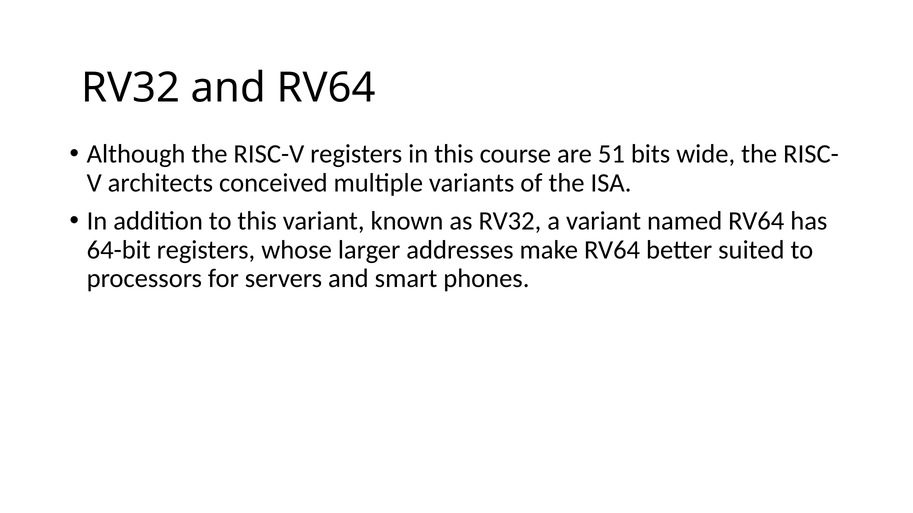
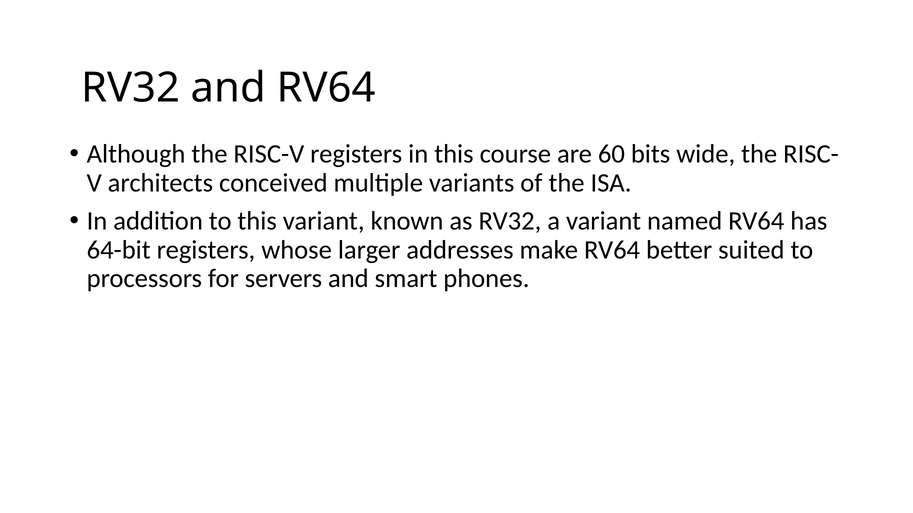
51: 51 -> 60
